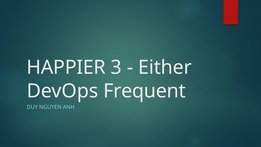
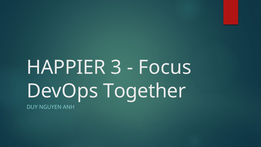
Either: Either -> Focus
Frequent: Frequent -> Together
